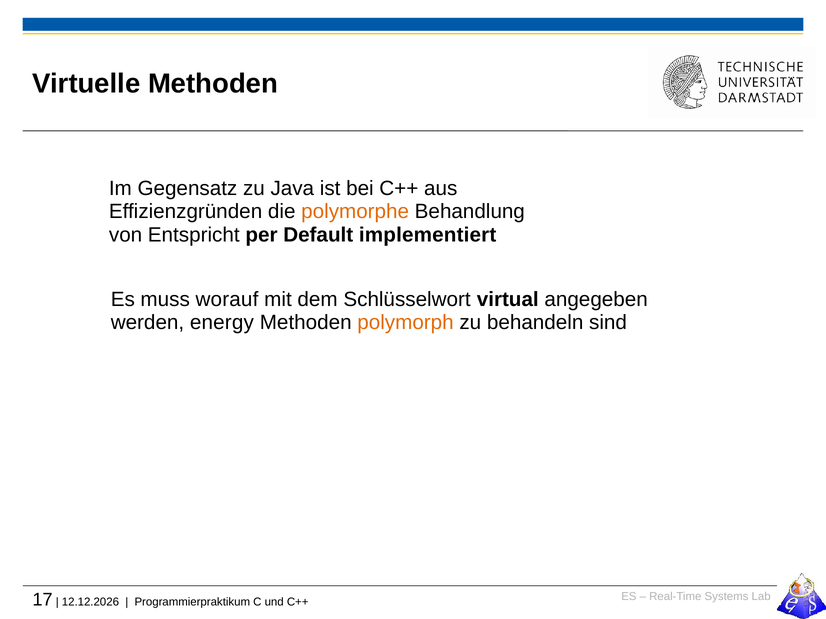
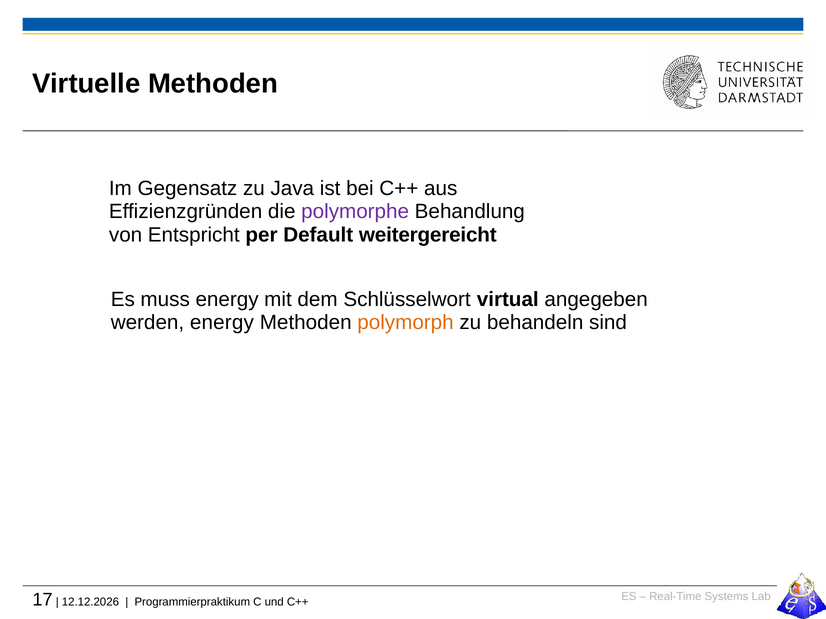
polymorphe colour: orange -> purple
implementiert: implementiert -> weitergereicht
muss worauf: worauf -> energy
